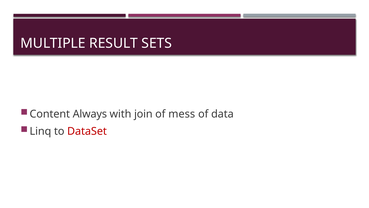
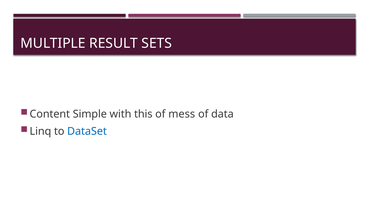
Always: Always -> Simple
join: join -> this
DataSet colour: red -> blue
